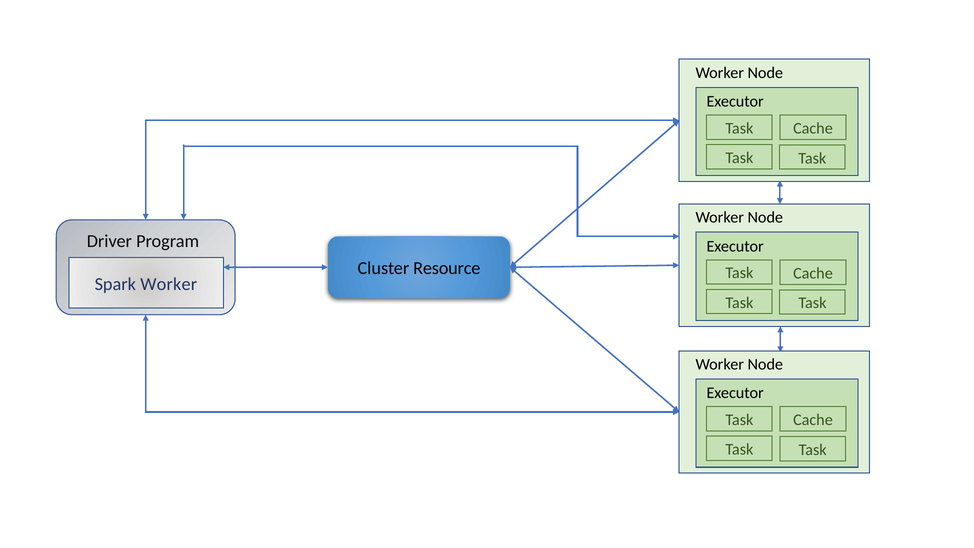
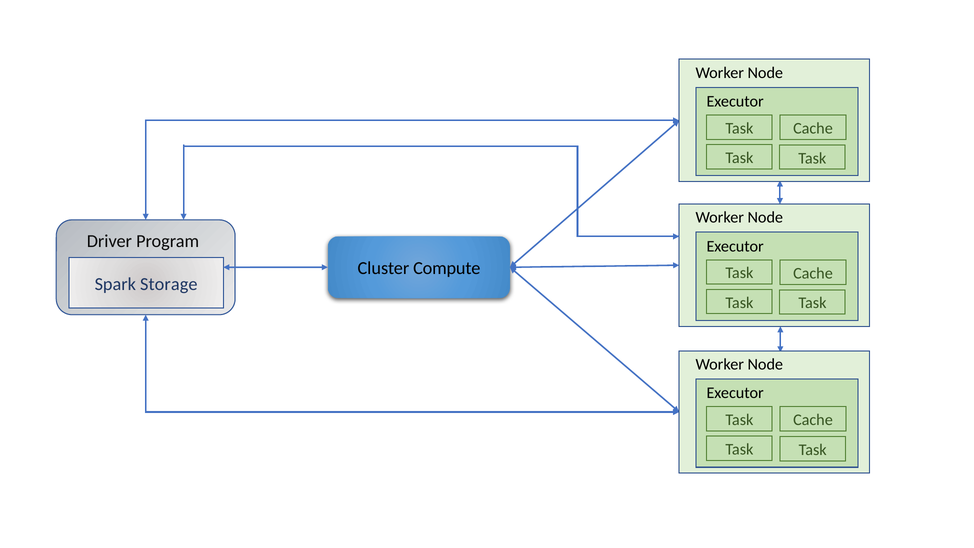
Resource: Resource -> Compute
Spark Worker: Worker -> Storage
